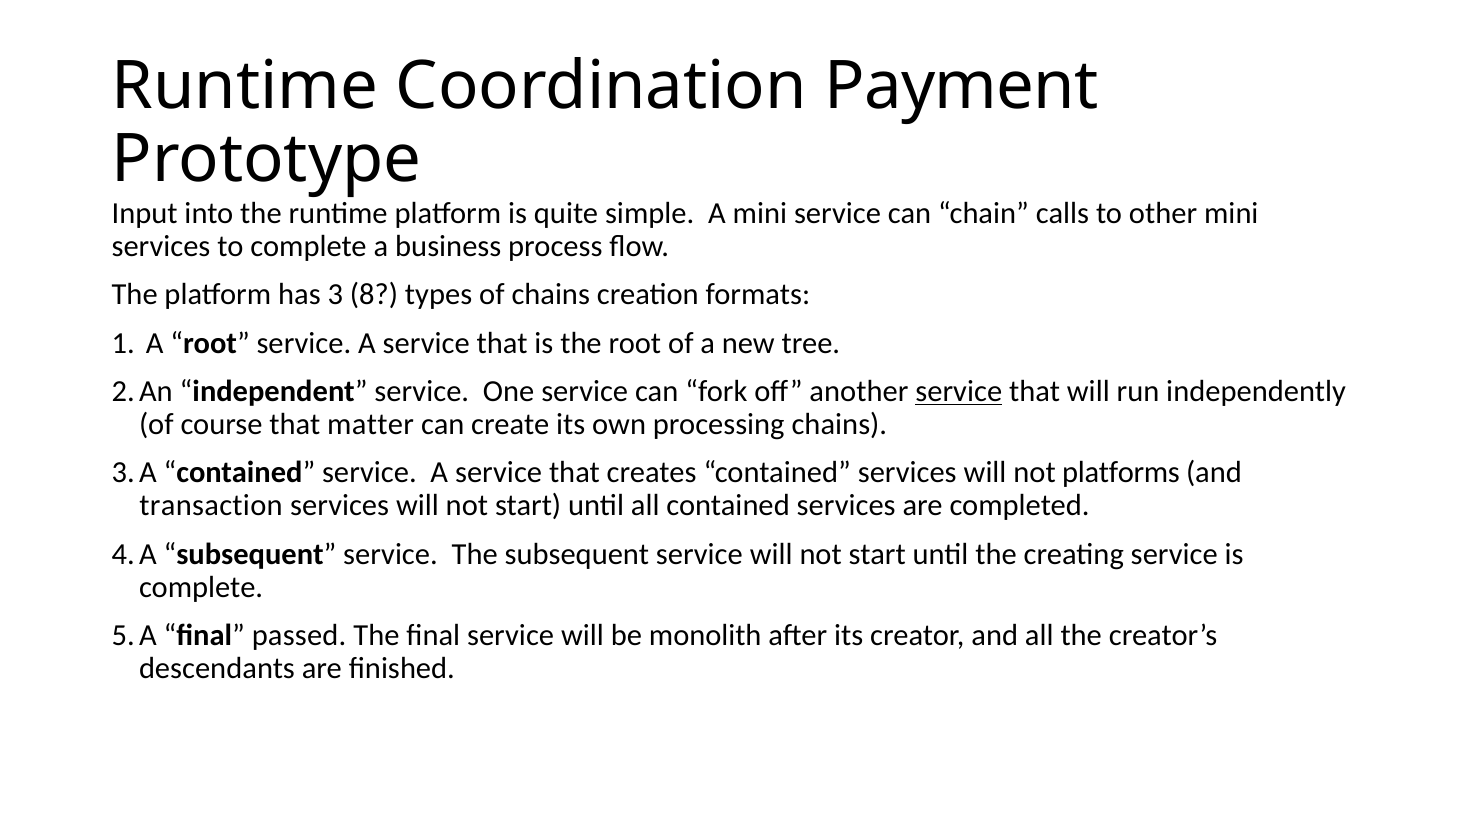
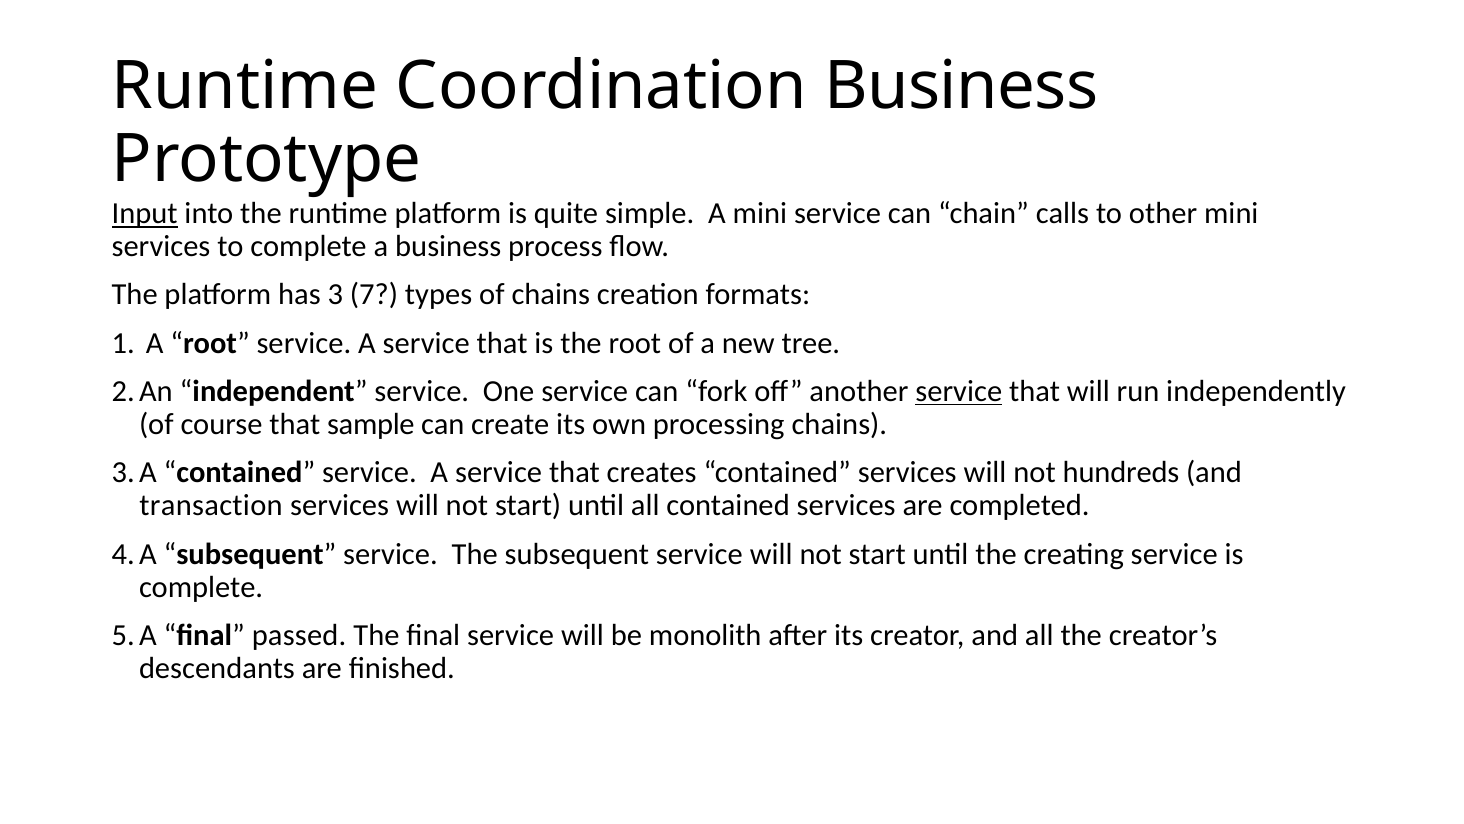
Coordination Payment: Payment -> Business
Input underline: none -> present
8: 8 -> 7
matter: matter -> sample
platforms: platforms -> hundreds
